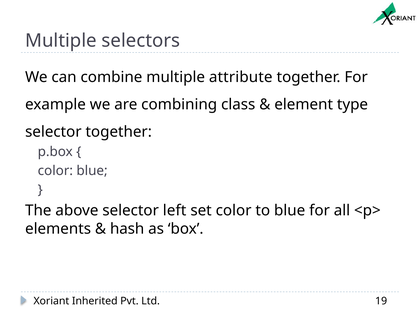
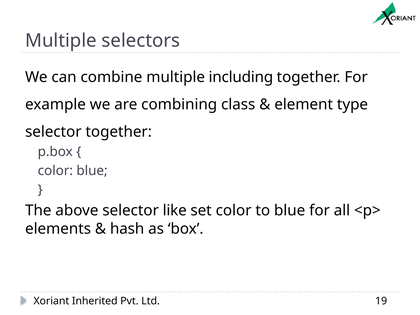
attribute: attribute -> including
left: left -> like
